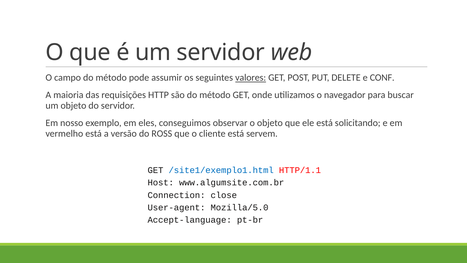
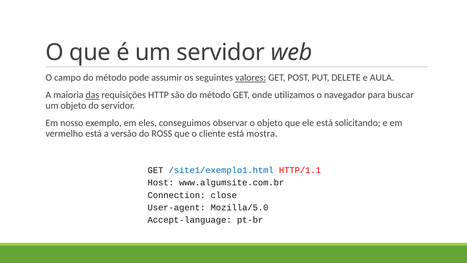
CONF: CONF -> AULA
das underline: none -> present
servem: servem -> mostra
